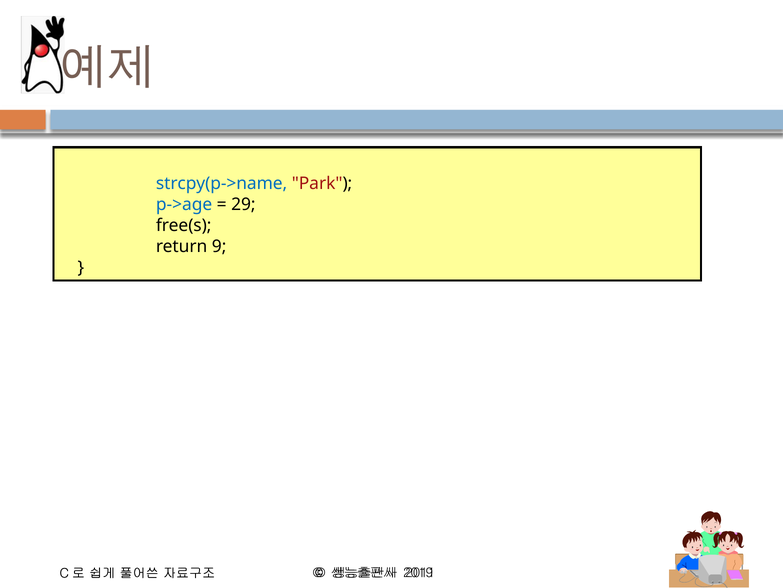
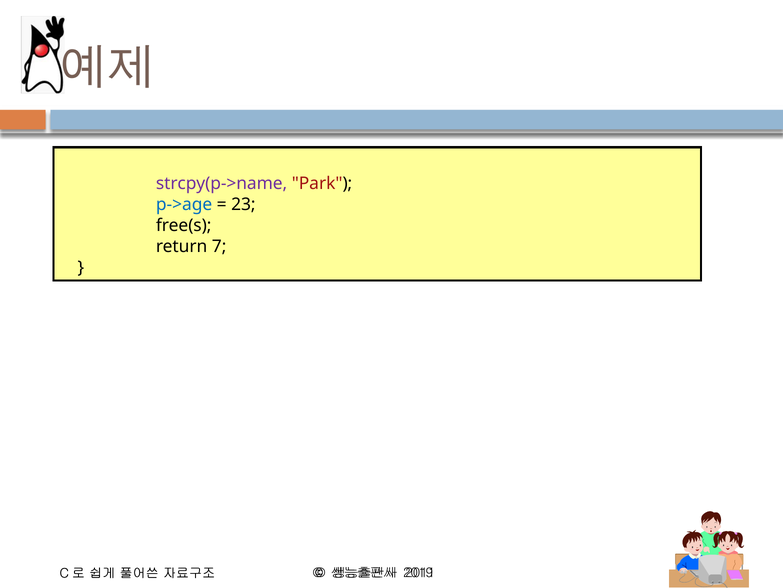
strcpy(p->name colour: blue -> purple
29: 29 -> 23
9: 9 -> 7
